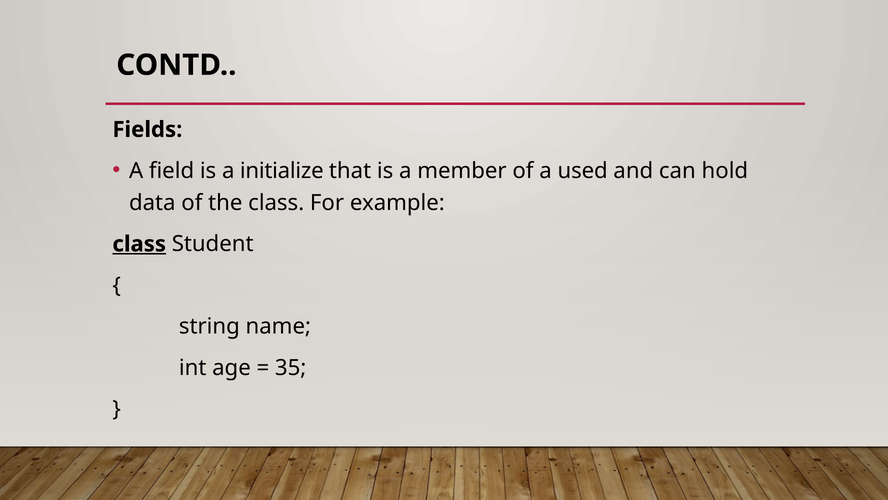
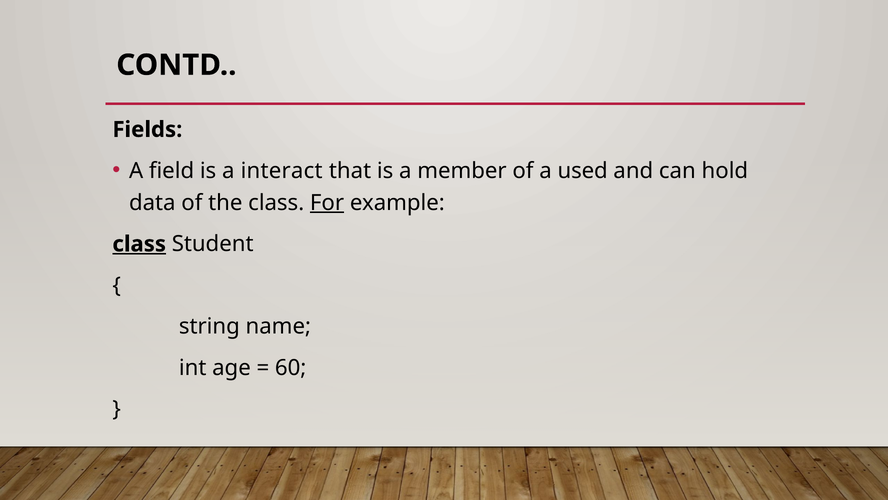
initialize: initialize -> interact
For underline: none -> present
35: 35 -> 60
